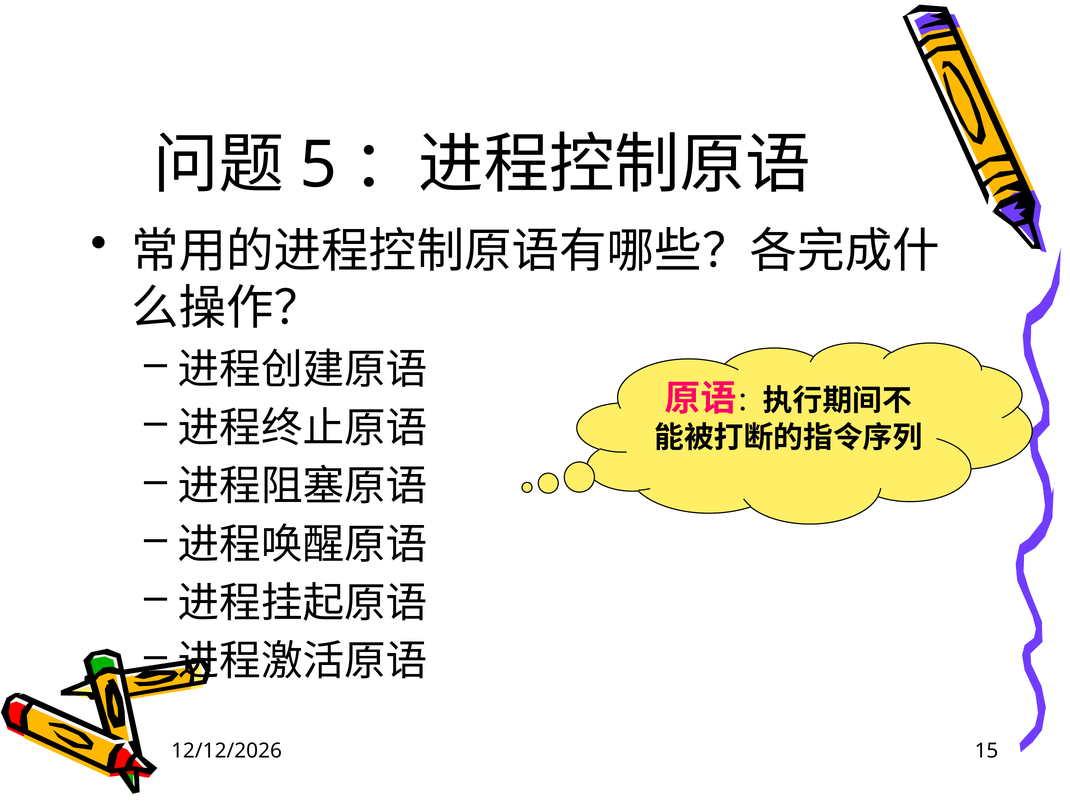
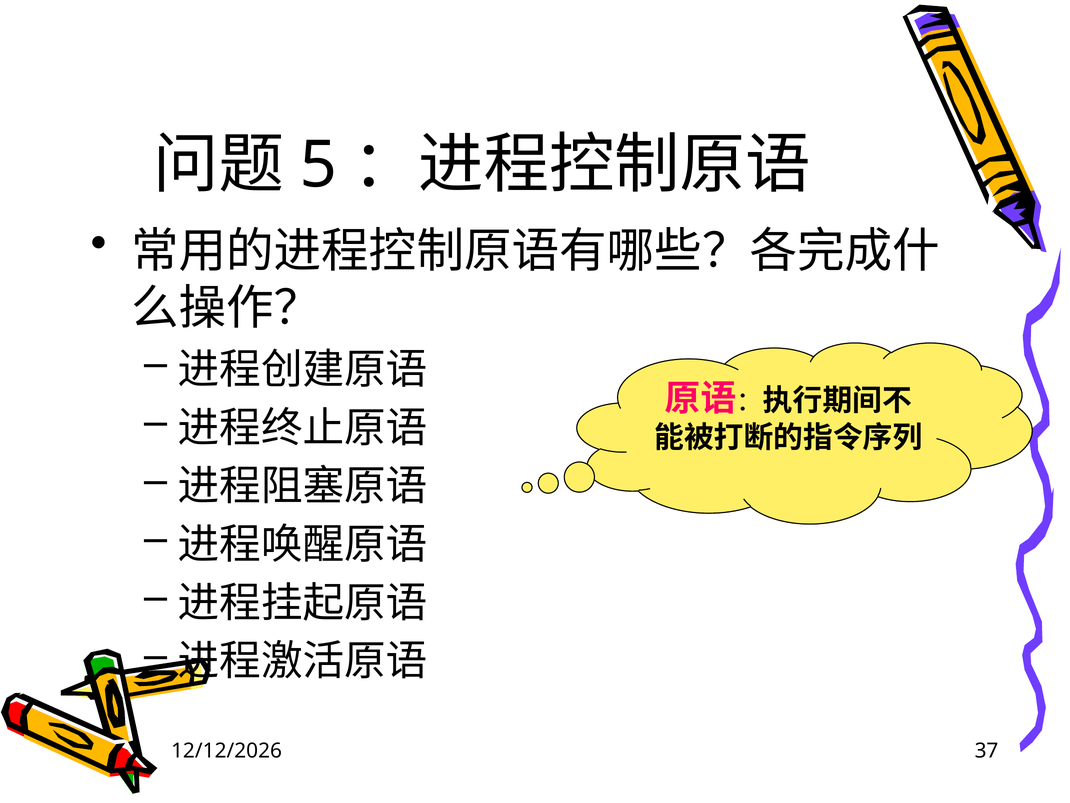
15: 15 -> 37
